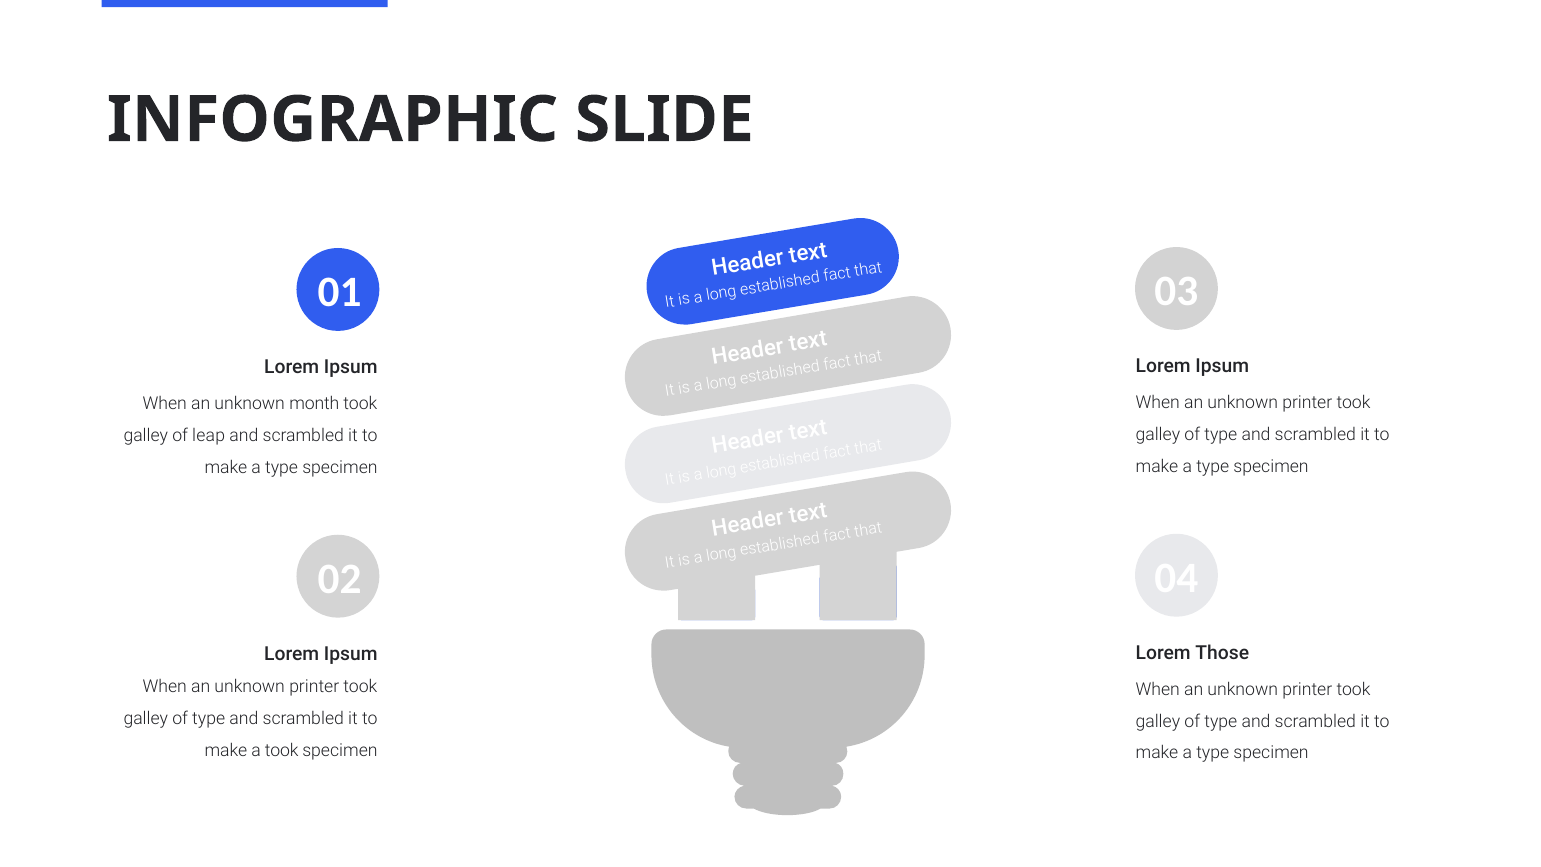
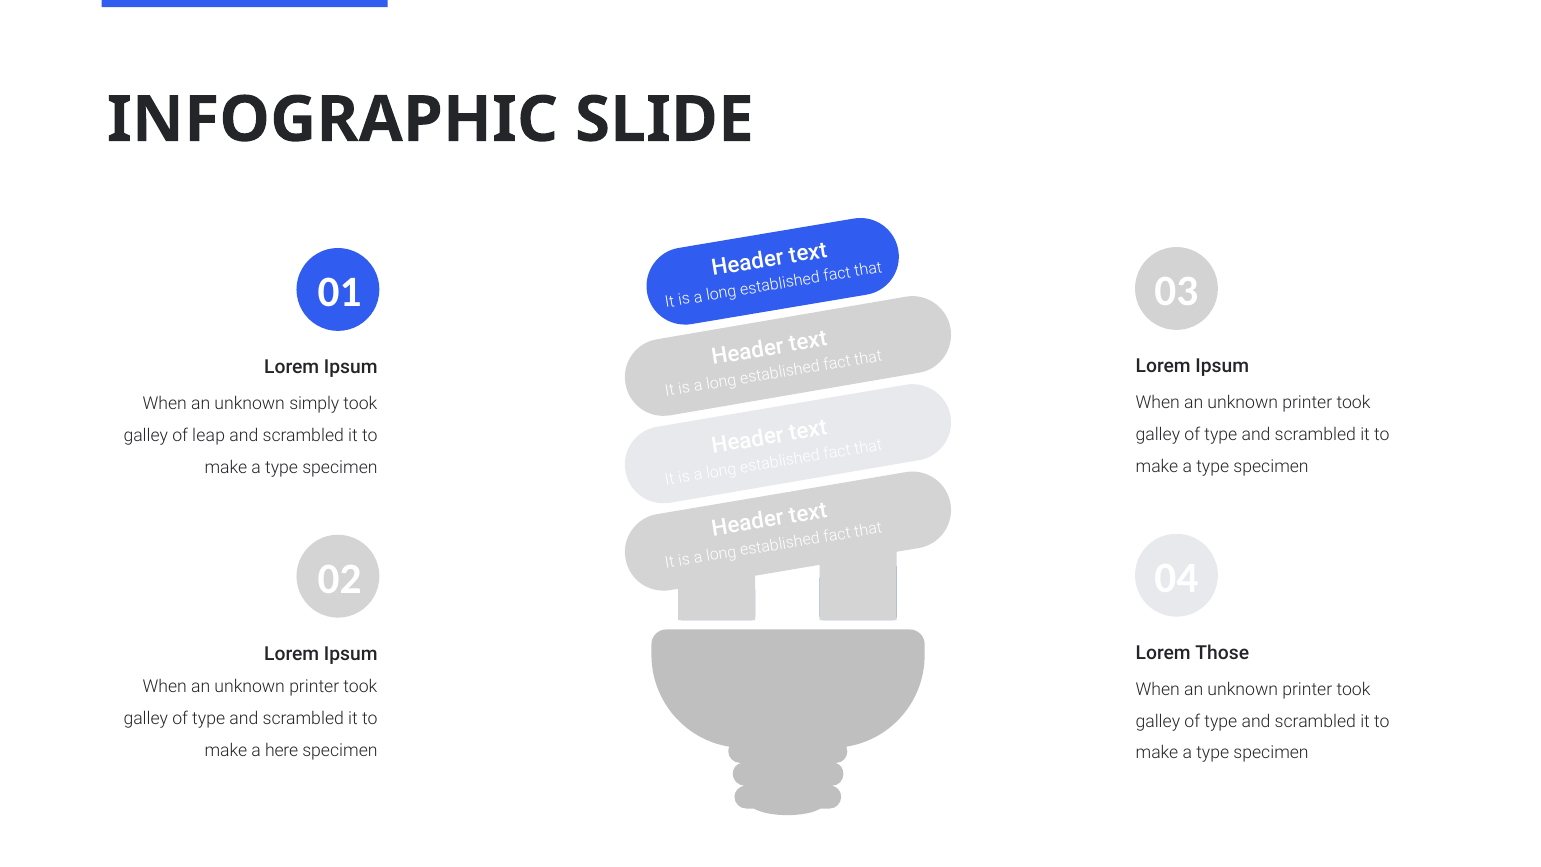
month: month -> simply
a took: took -> here
